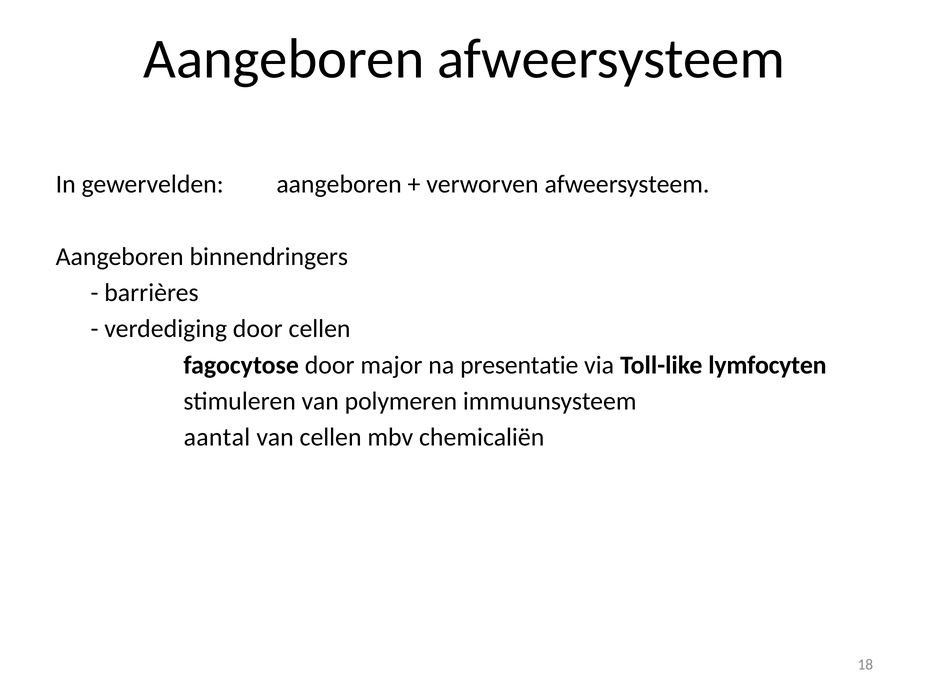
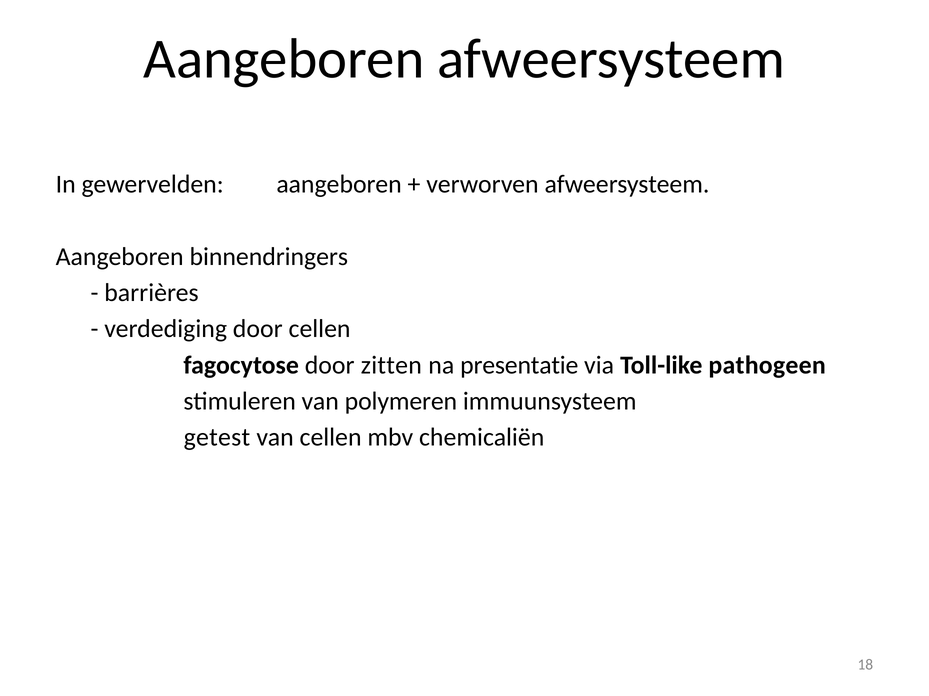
major: major -> zitten
lymfocyten: lymfocyten -> pathogeen
aantal: aantal -> getest
